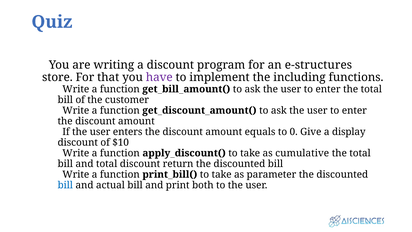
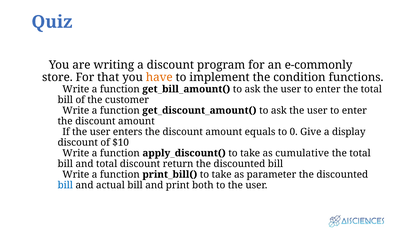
e-structures: e-structures -> e-commonly
have colour: purple -> orange
including: including -> condition
